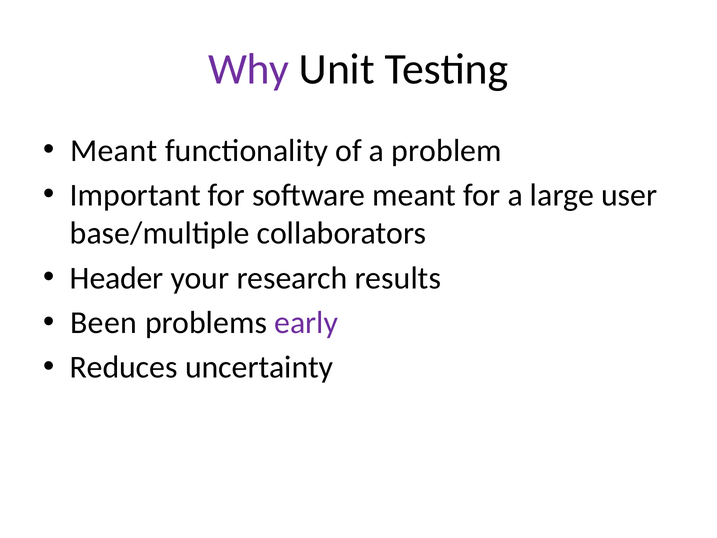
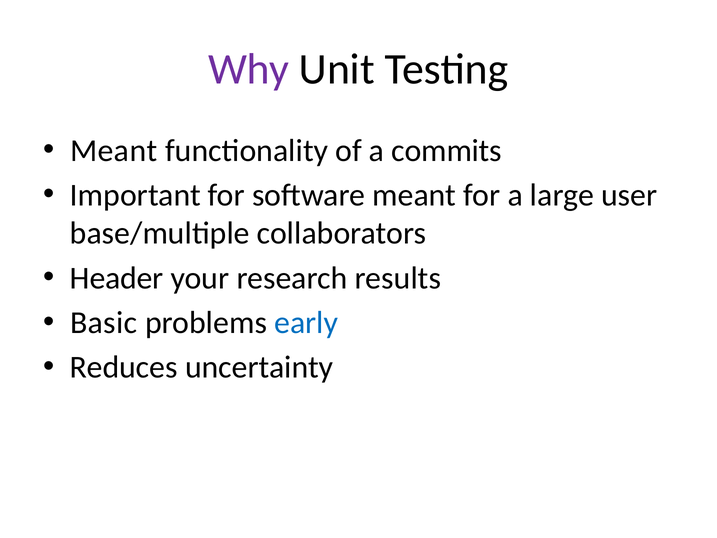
problem: problem -> commits
Been: Been -> Basic
early colour: purple -> blue
